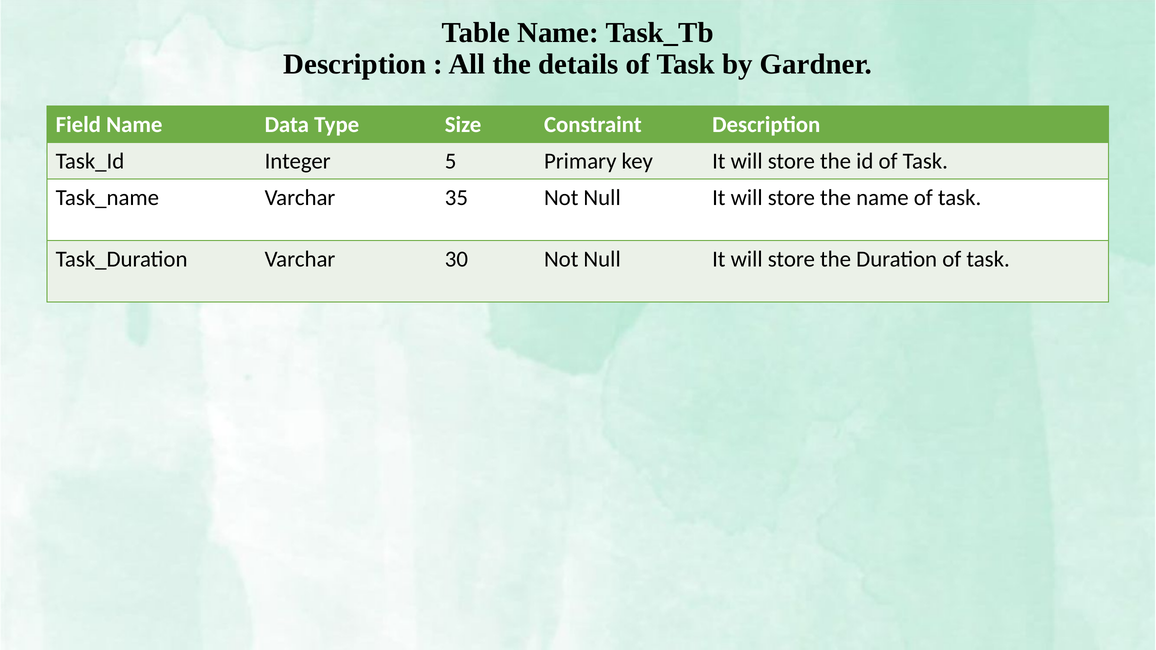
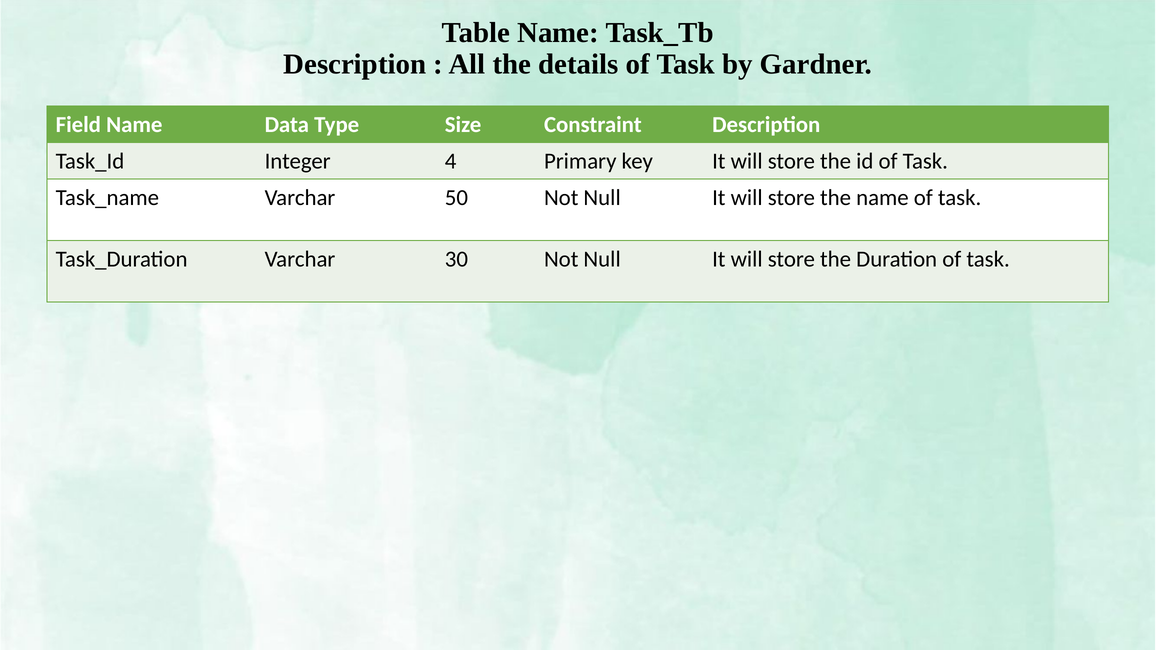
5: 5 -> 4
35: 35 -> 50
